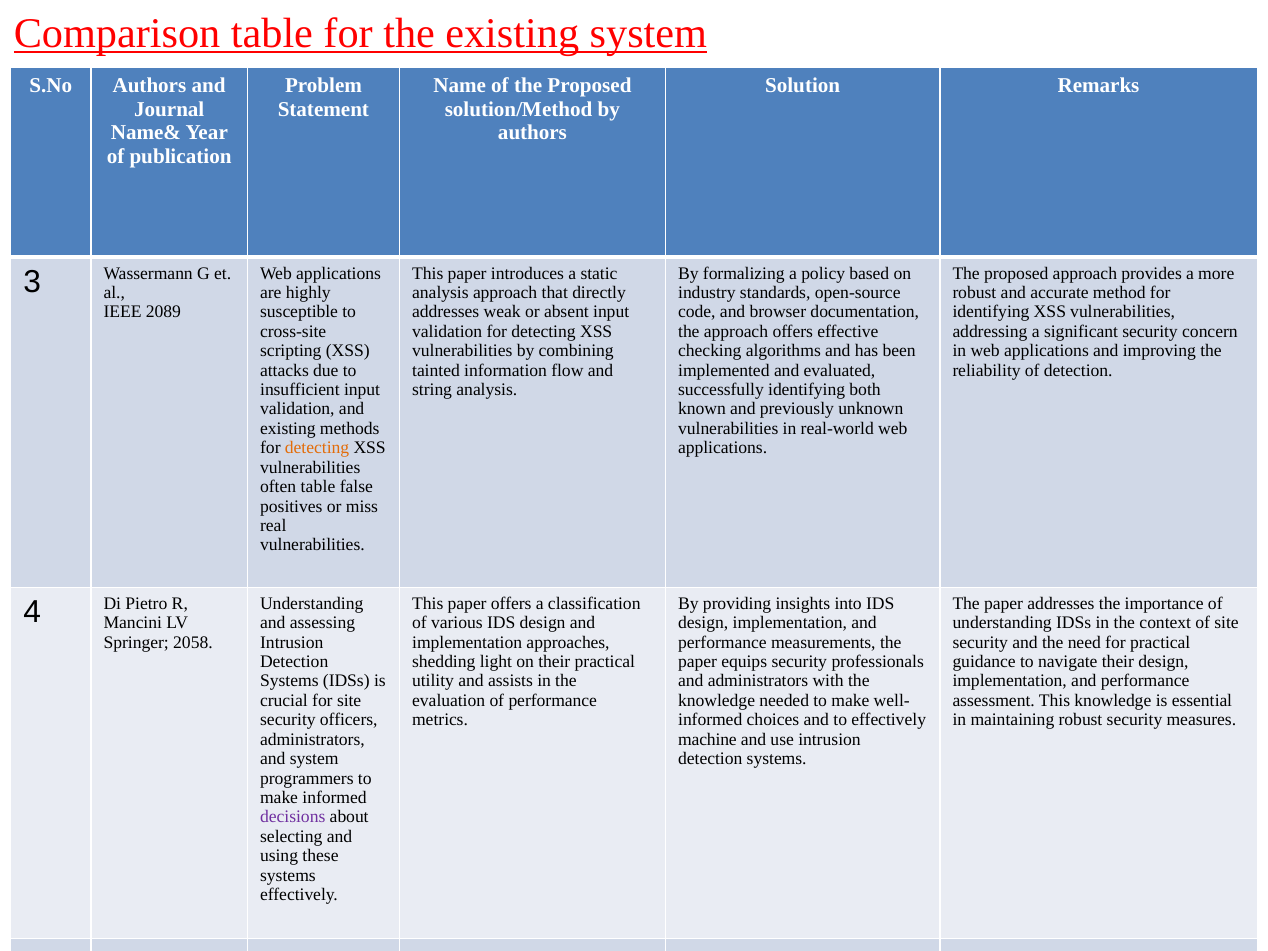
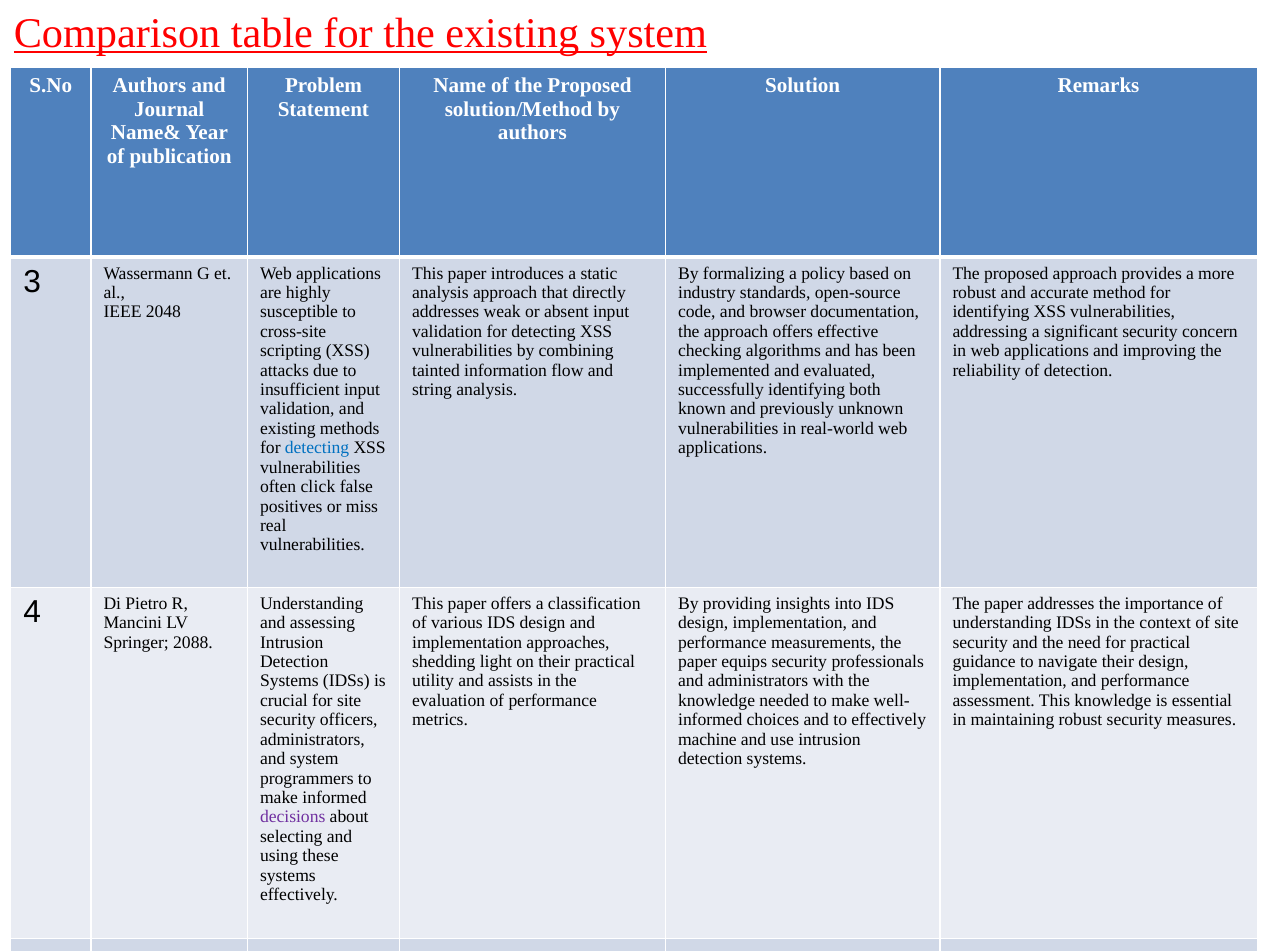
2089: 2089 -> 2048
detecting at (317, 448) colour: orange -> blue
often table: table -> click
2058: 2058 -> 2088
